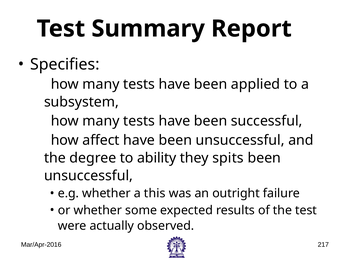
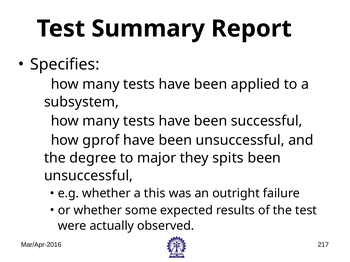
affect: affect -> gprof
ability: ability -> major
